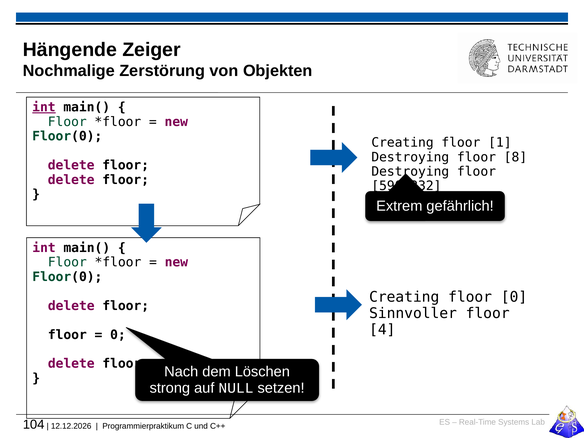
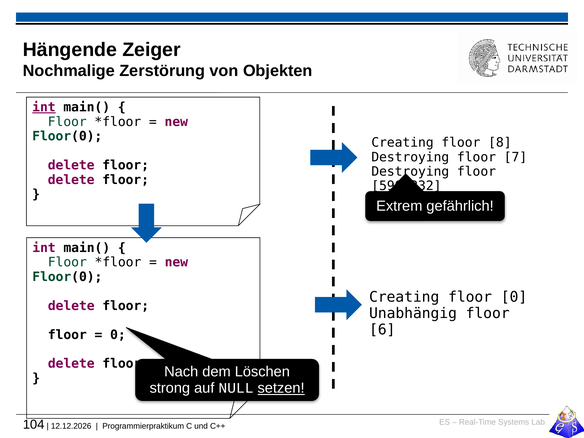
1: 1 -> 8
8: 8 -> 7
Sinnvoller: Sinnvoller -> Unabhängig
4: 4 -> 6
setzen underline: none -> present
